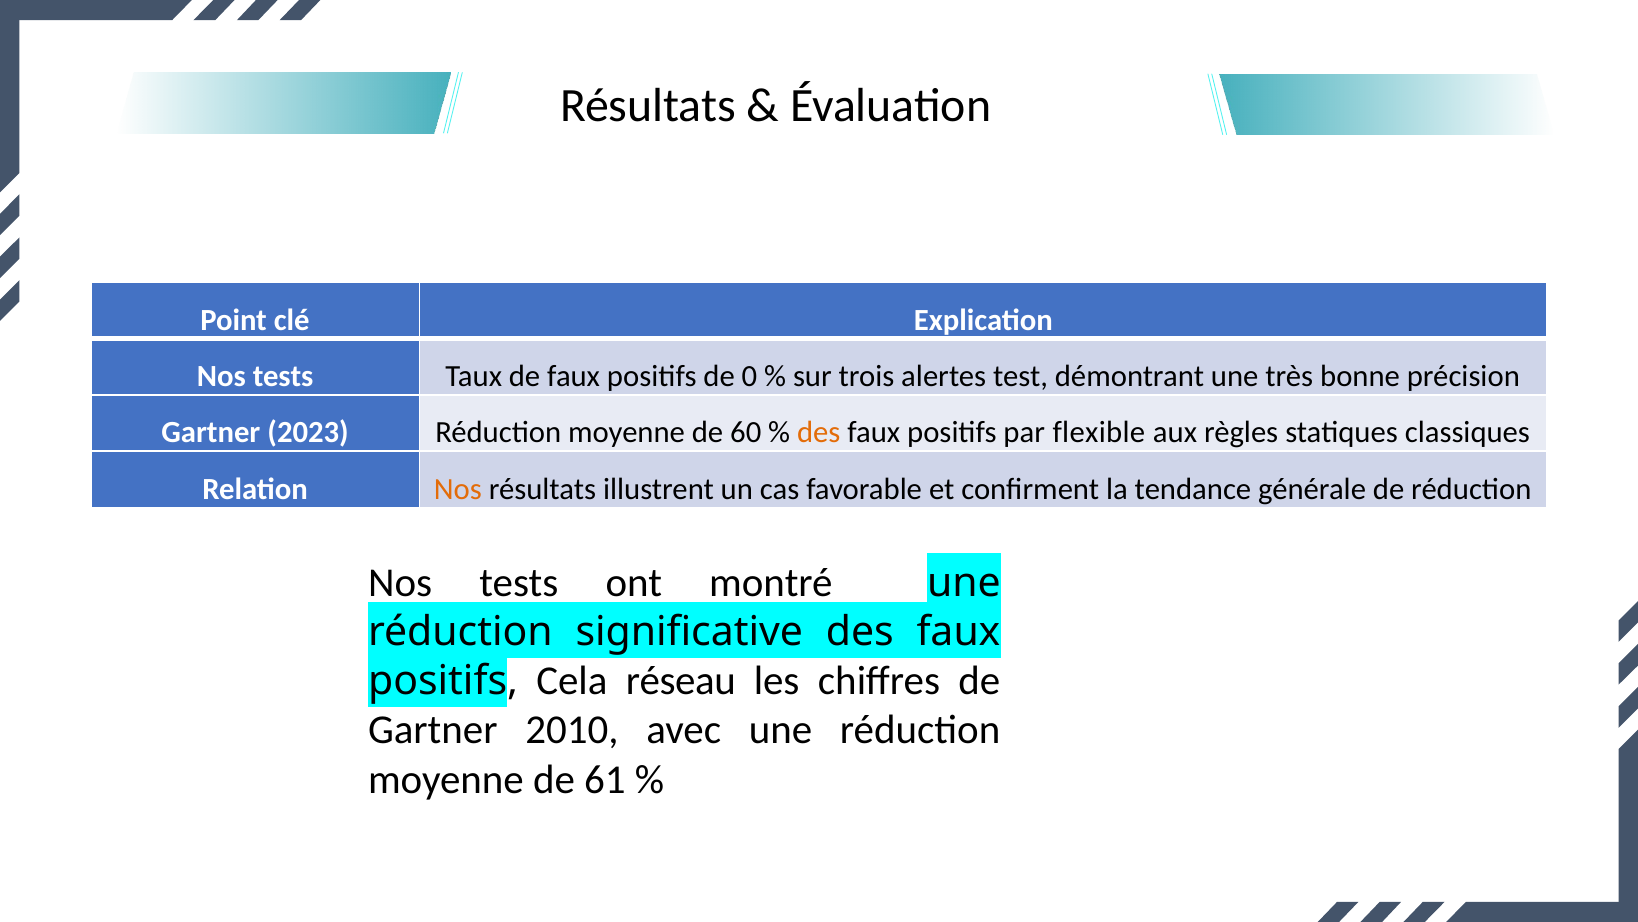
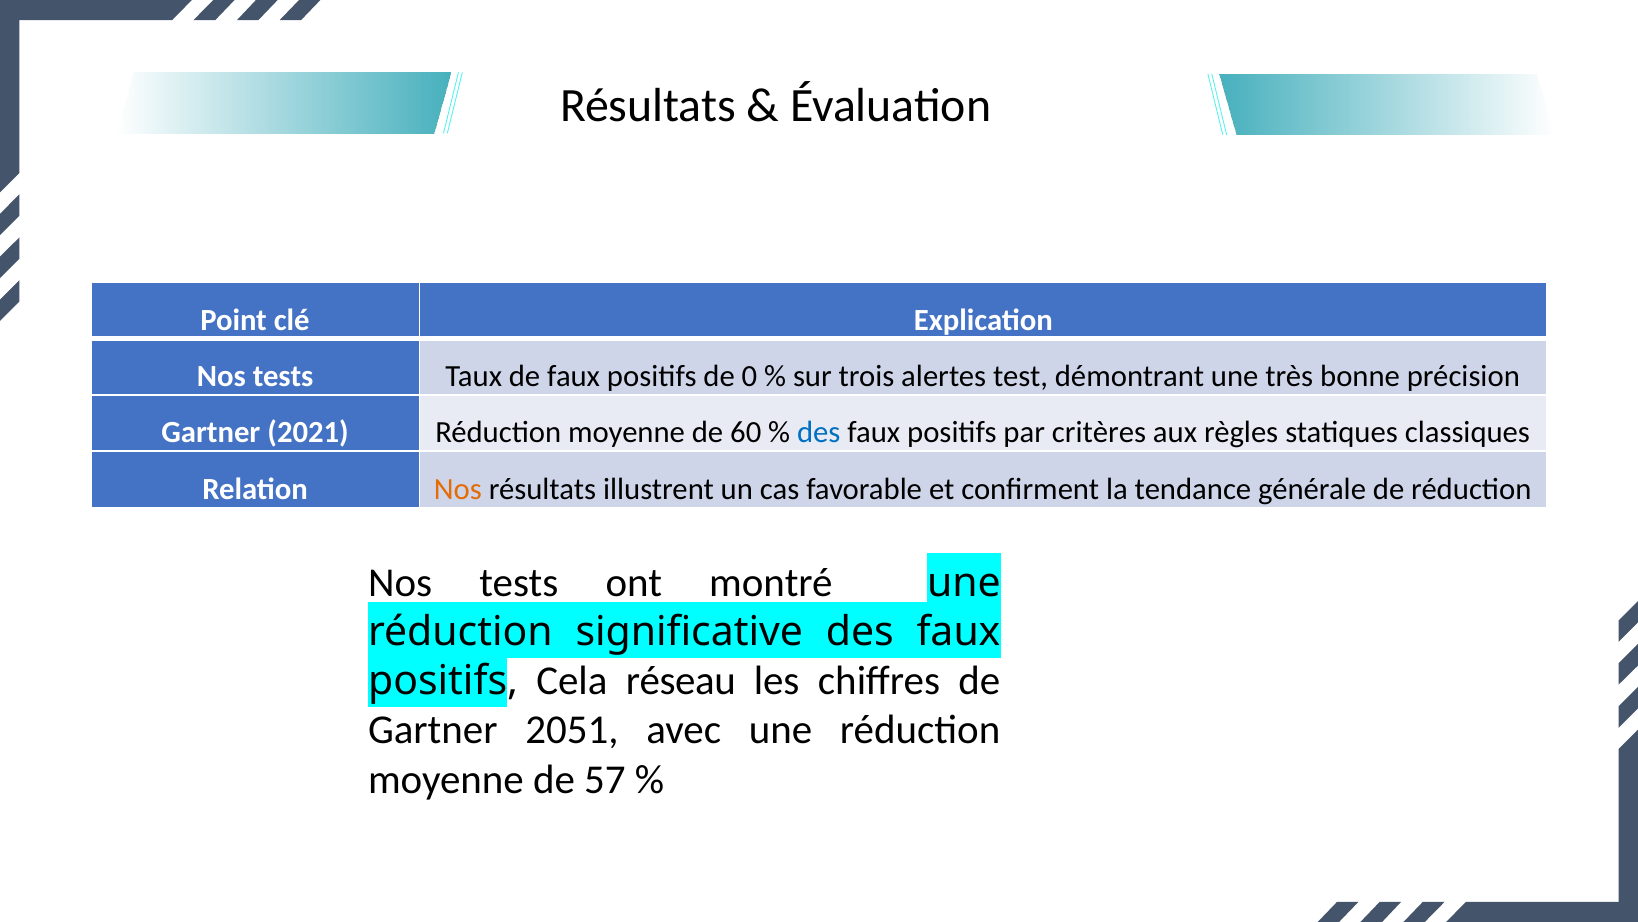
2023: 2023 -> 2021
des at (819, 433) colour: orange -> blue
flexible: flexible -> critères
2010: 2010 -> 2051
61: 61 -> 57
